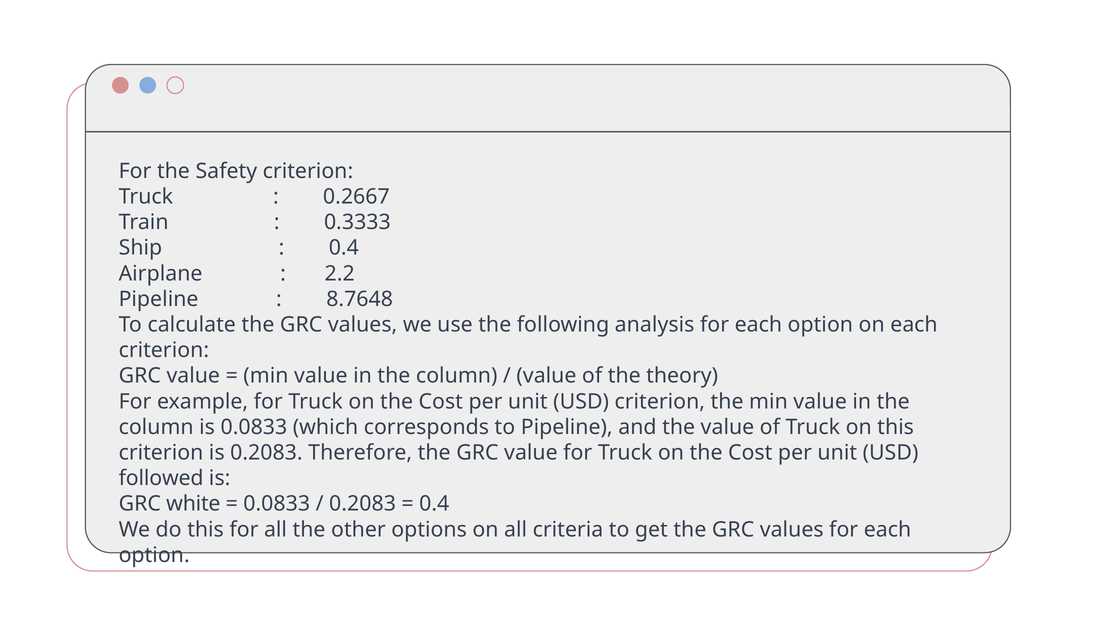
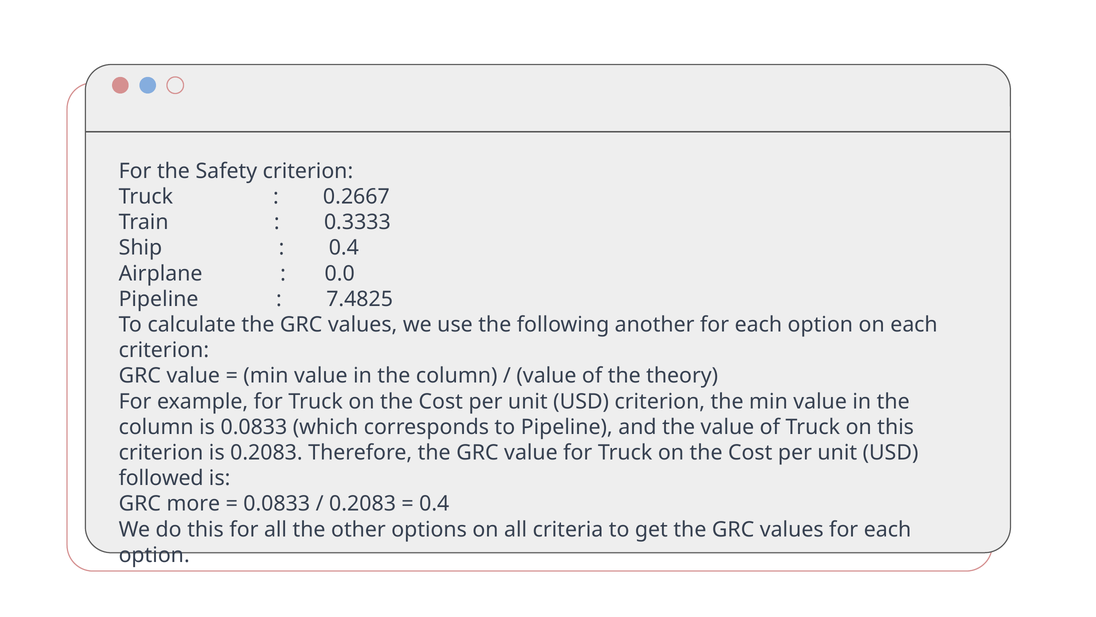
2.2: 2.2 -> 0.0
8.7648: 8.7648 -> 7.4825
analysis: analysis -> another
white: white -> more
